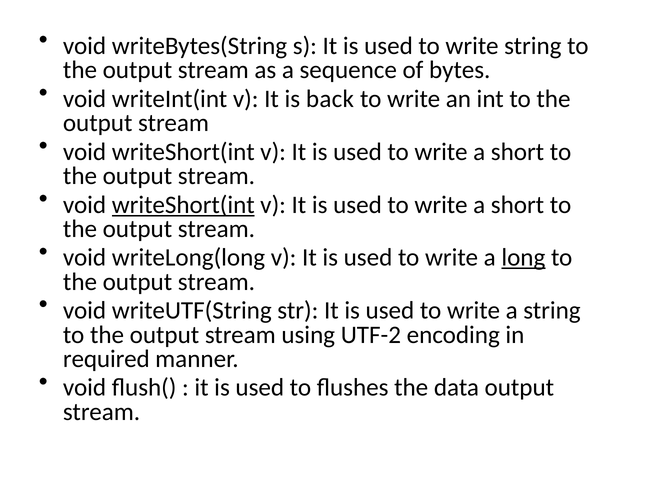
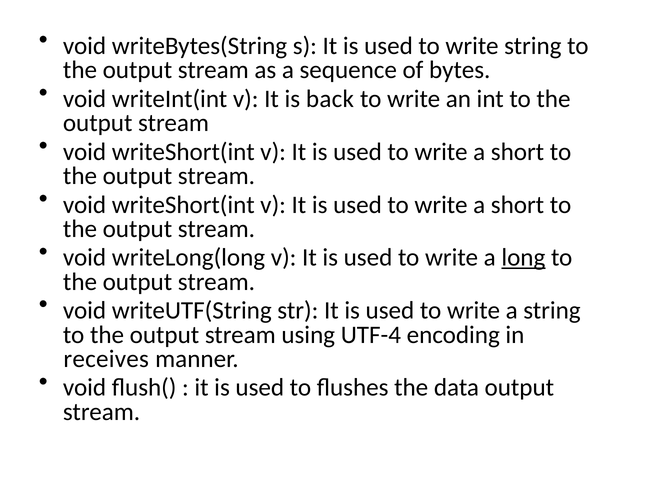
writeShort(int at (183, 205) underline: present -> none
UTF-2: UTF-2 -> UTF-4
required: required -> receives
